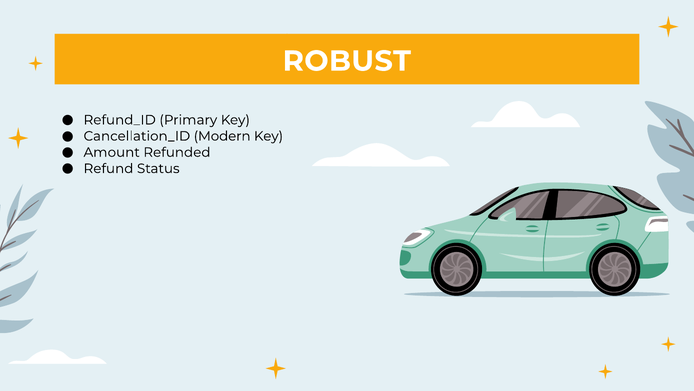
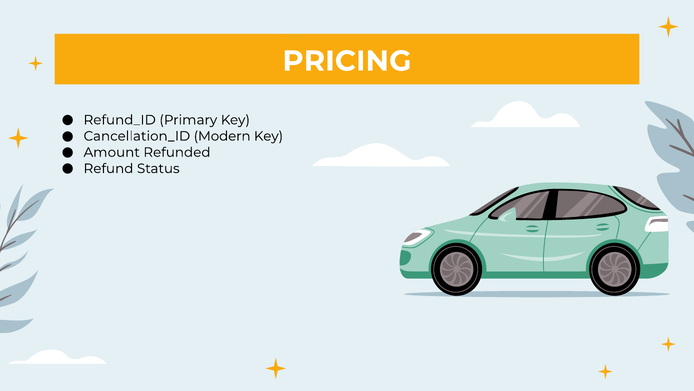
ROBUST: ROBUST -> PRICING
